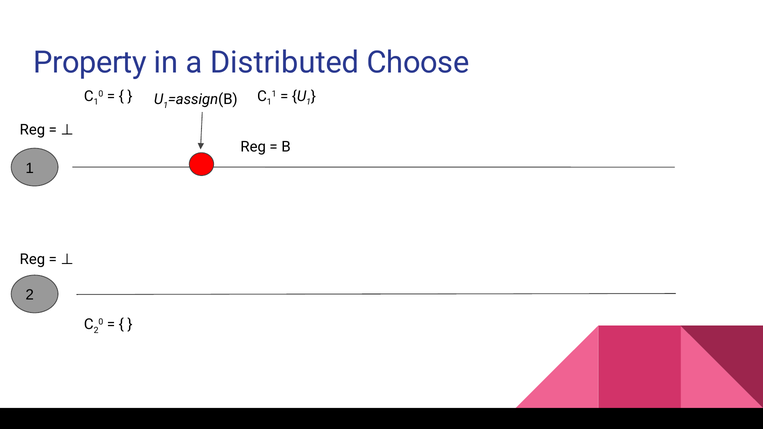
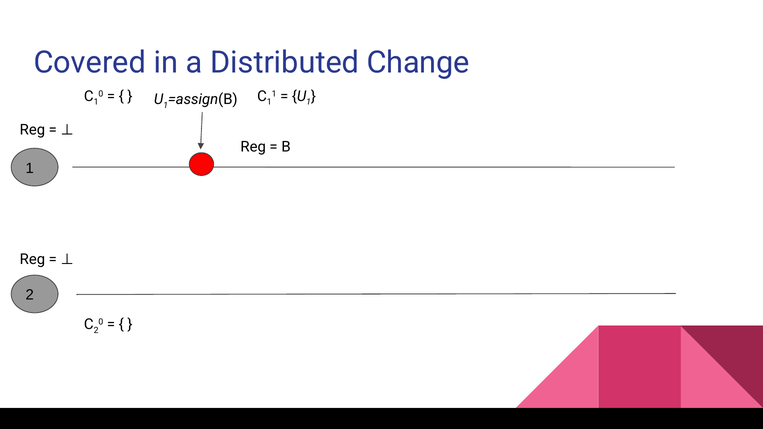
Property: Property -> Covered
Choose: Choose -> Change
